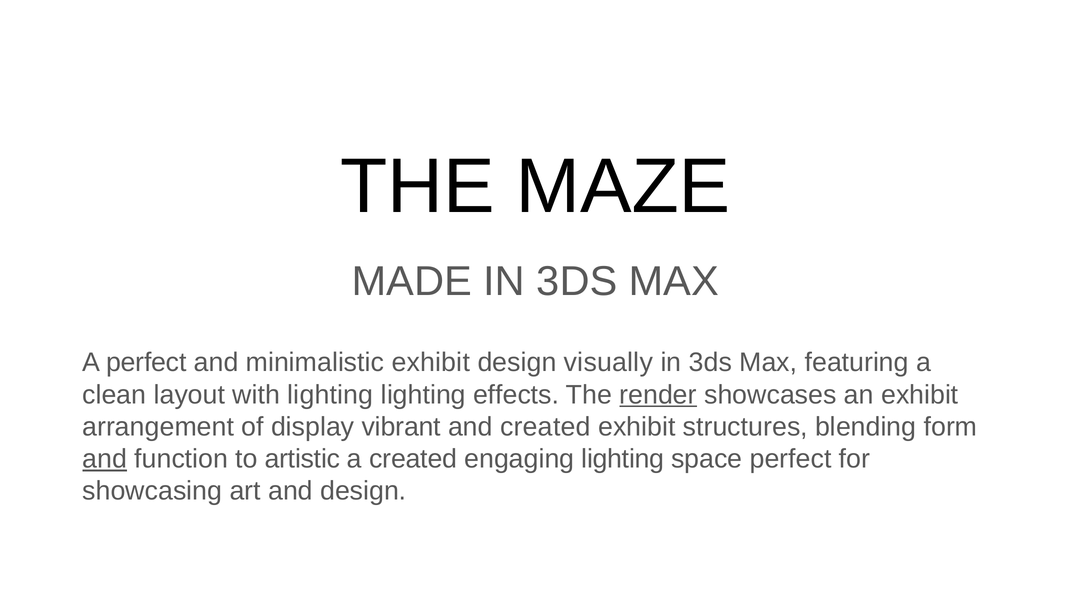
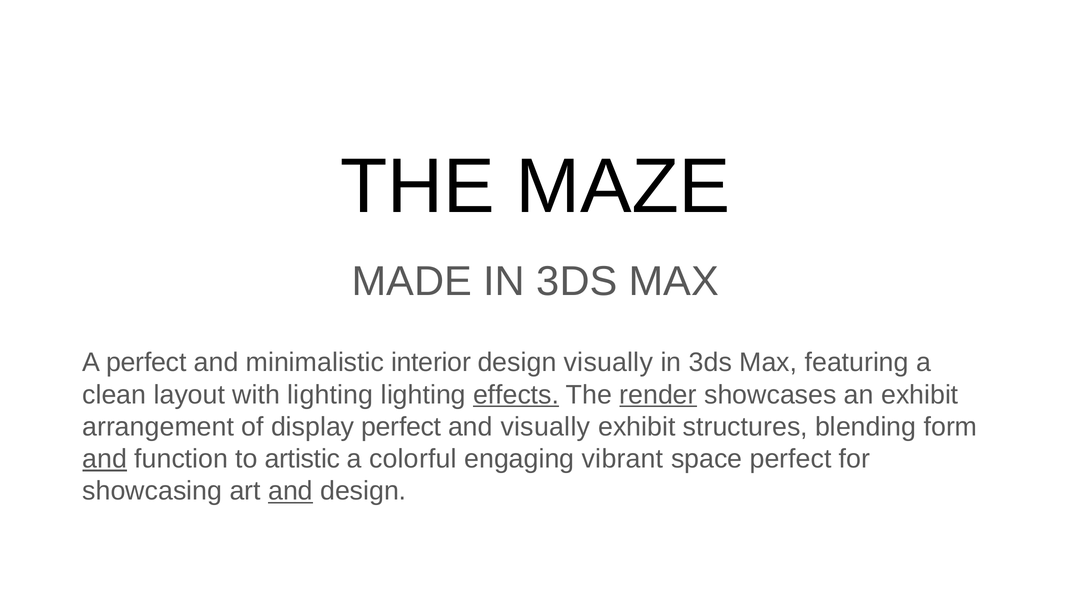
minimalistic exhibit: exhibit -> interior
effects underline: none -> present
display vibrant: vibrant -> perfect
and created: created -> visually
a created: created -> colorful
engaging lighting: lighting -> vibrant
and at (290, 491) underline: none -> present
